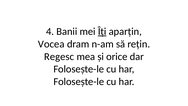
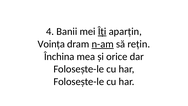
Vocea: Vocea -> Voința
n-am underline: none -> present
Regesc: Regesc -> Închina
